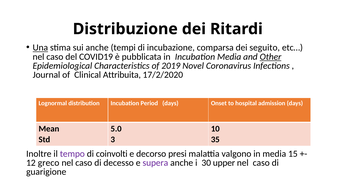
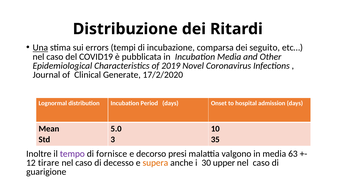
sui anche: anche -> errors
Other underline: present -> none
Attribuita: Attribuita -> Generate
coinvolti: coinvolti -> fornisce
15: 15 -> 63
greco: greco -> tirare
supera colour: purple -> orange
